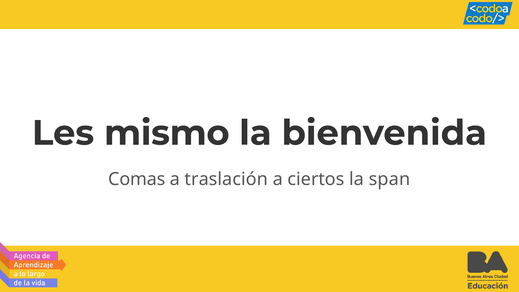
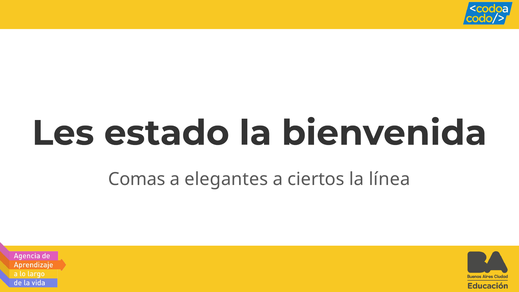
mismo: mismo -> estado
traslación: traslación -> elegantes
span: span -> línea
